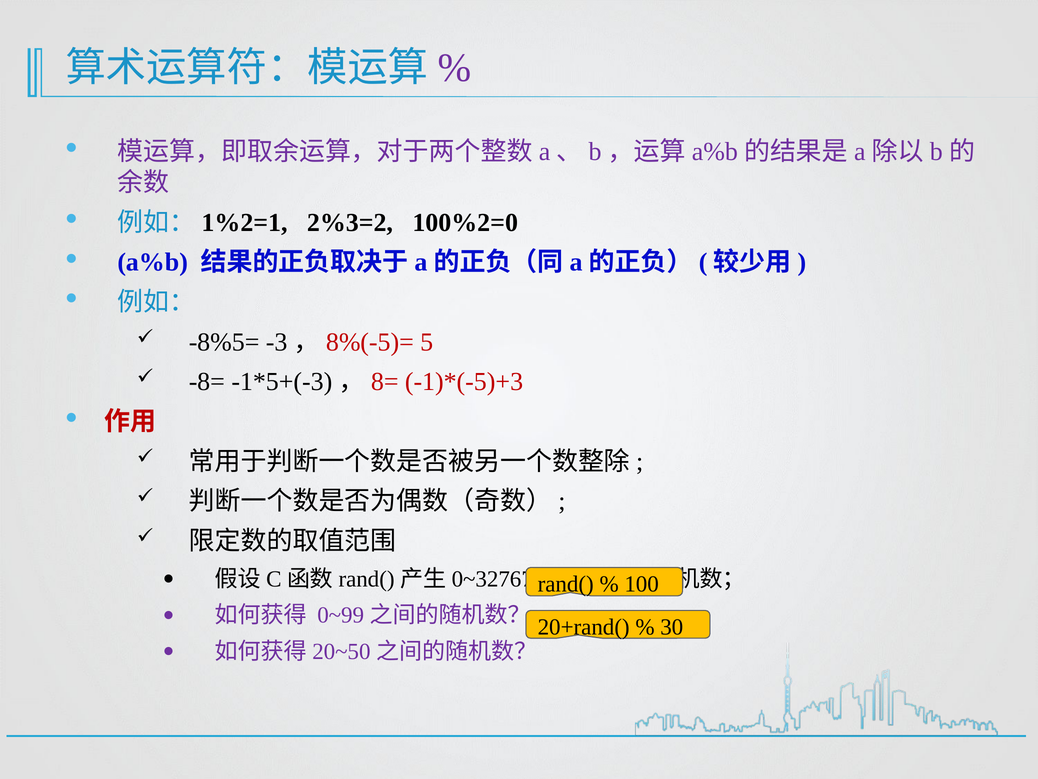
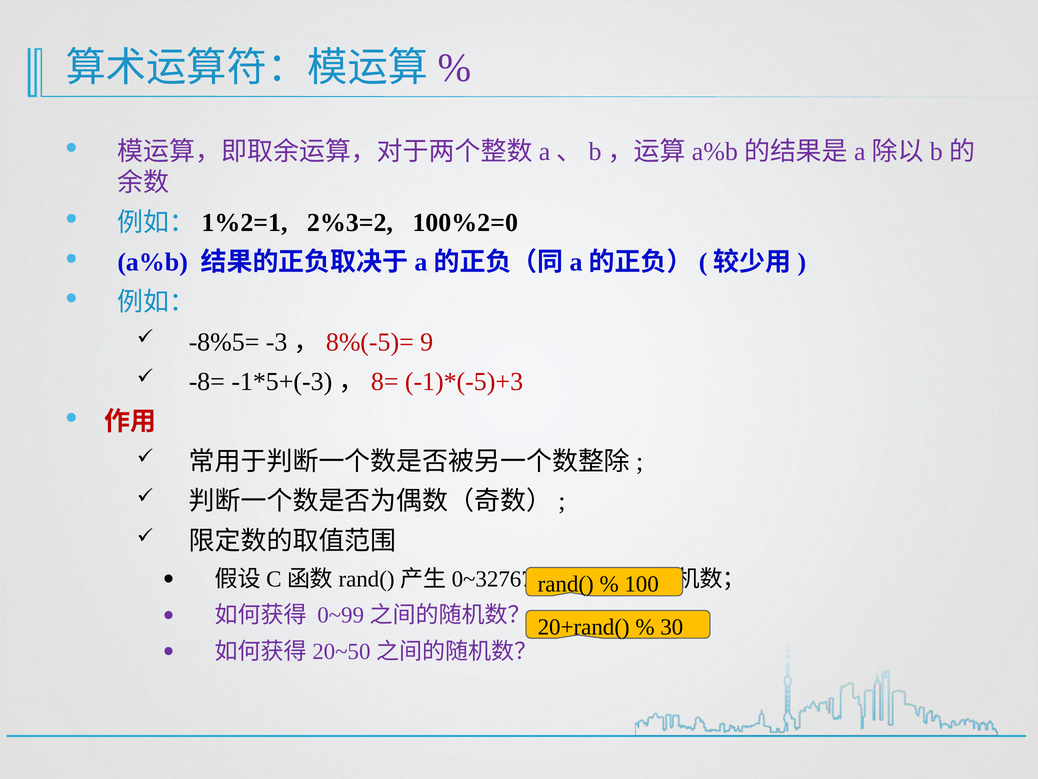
5: 5 -> 9
